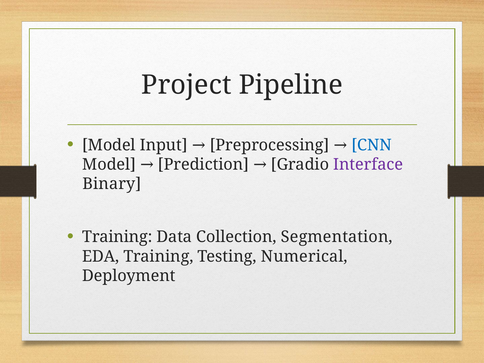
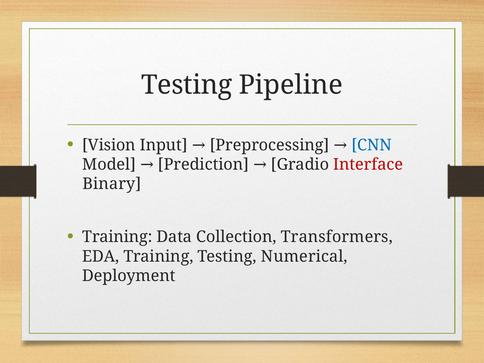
Project at (186, 85): Project -> Testing
Model at (109, 145): Model -> Vision
Interface colour: purple -> red
Segmentation: Segmentation -> Transformers
